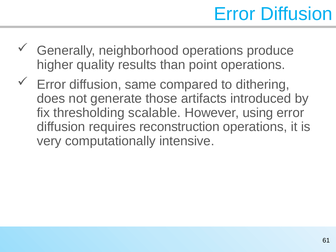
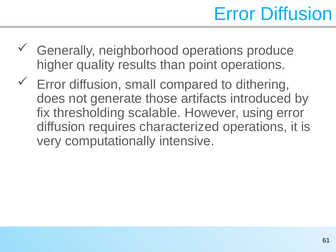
same: same -> small
reconstruction: reconstruction -> characterized
